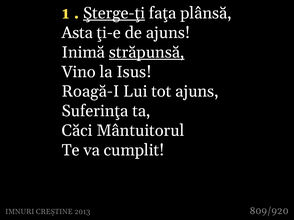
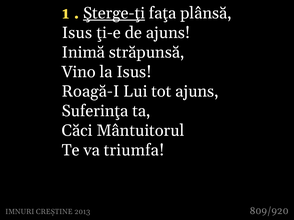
Asta at (77, 33): Asta -> Isus
străpunsă underline: present -> none
cumplit: cumplit -> triumfa
